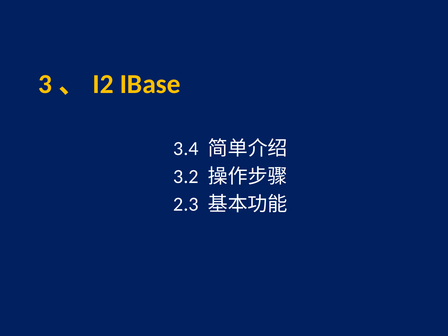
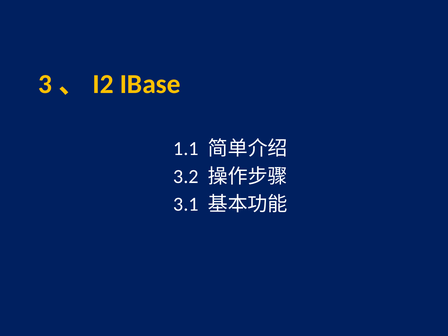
3.4: 3.4 -> 1.1
2.3: 2.3 -> 3.1
